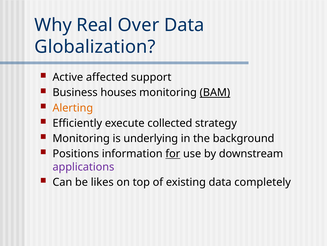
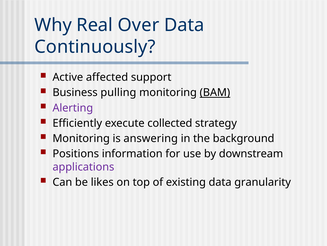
Globalization: Globalization -> Continuously
houses: houses -> pulling
Alerting colour: orange -> purple
underlying: underlying -> answering
for underline: present -> none
completely: completely -> granularity
